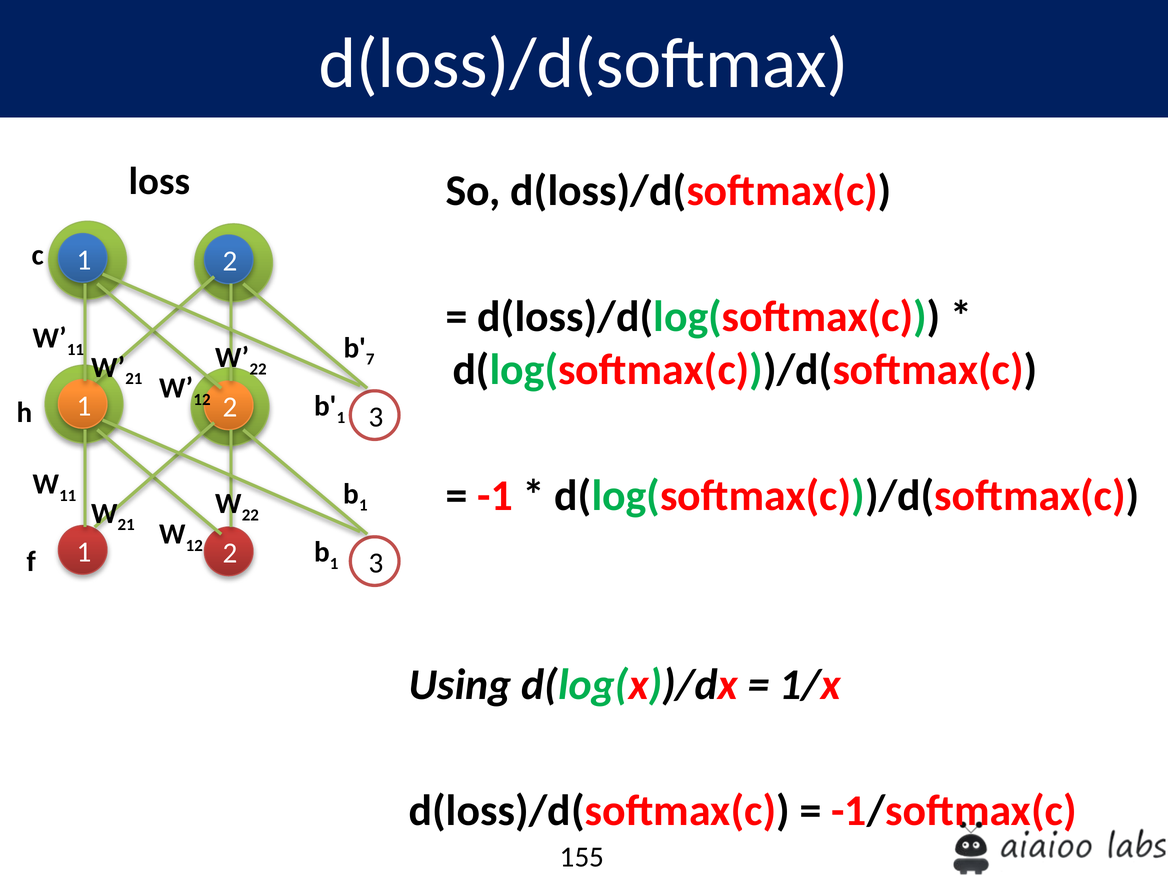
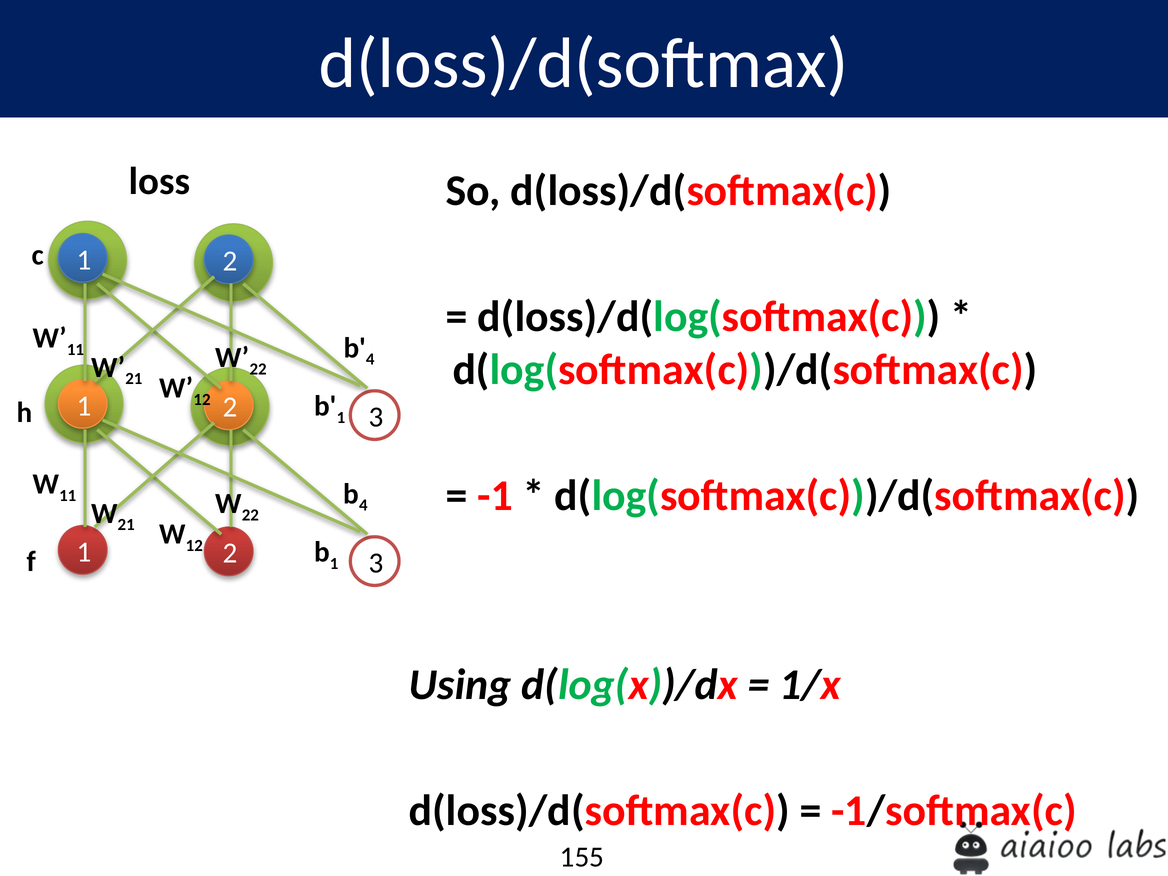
7 at (370, 359): 7 -> 4
1 at (363, 505): 1 -> 4
